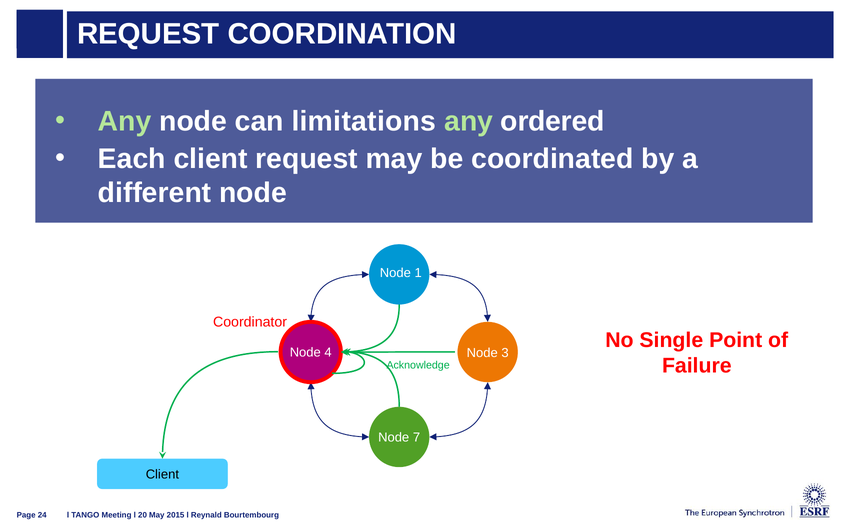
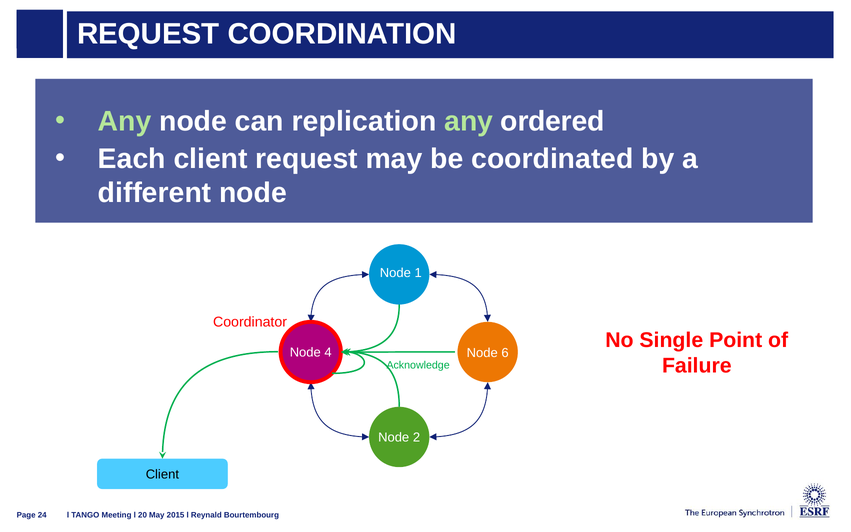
limitations: limitations -> replication
3: 3 -> 6
7: 7 -> 2
